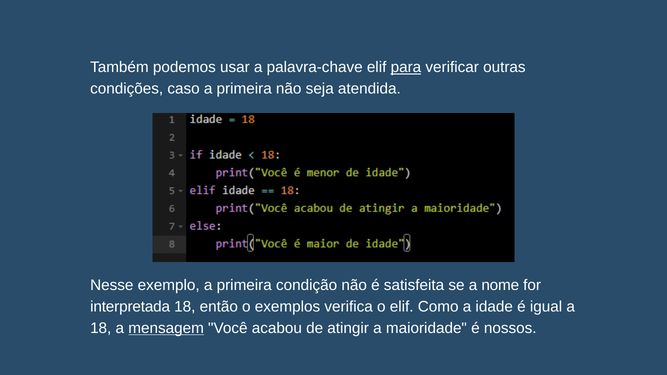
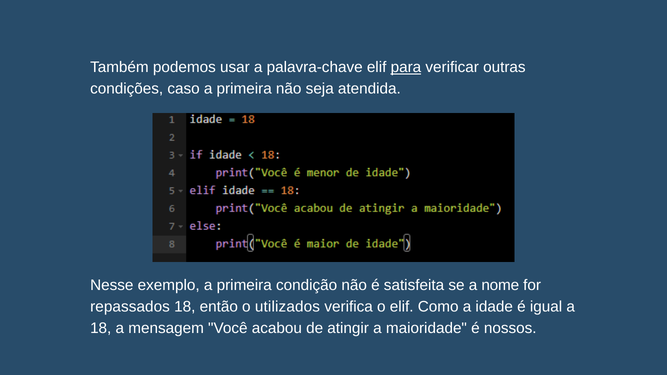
interpretada: interpretada -> repassados
exemplos: exemplos -> utilizados
mensagem underline: present -> none
